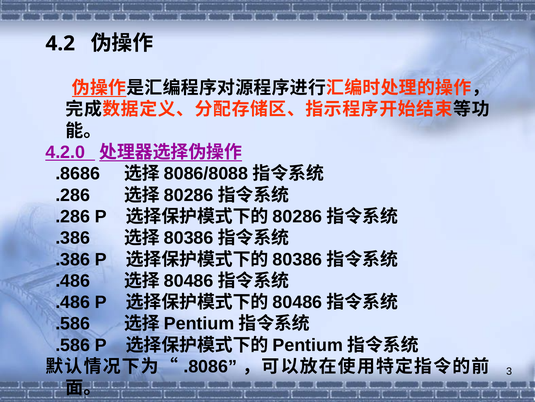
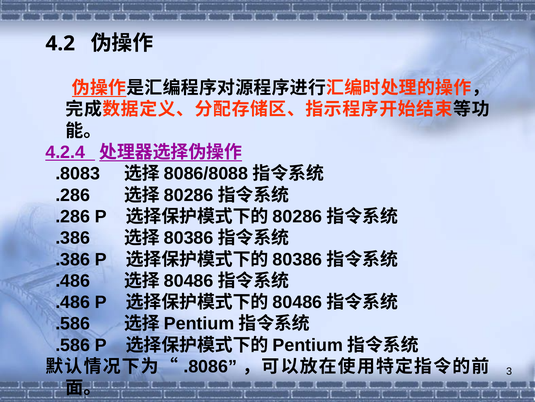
4.2.0: 4.2.0 -> 4.2.4
.8686: .8686 -> .8083
